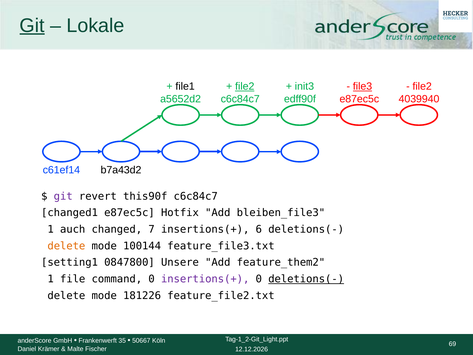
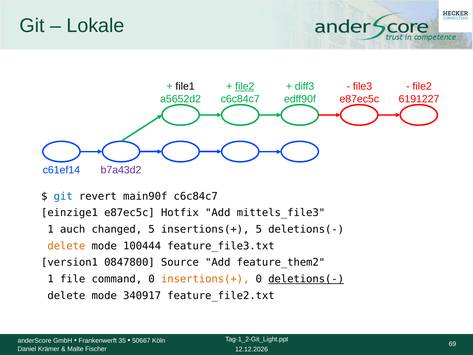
Git at (32, 26) underline: present -> none
init3: init3 -> diff3
file3 underline: present -> none
4039940: 4039940 -> 6191227
b7a43d2 colour: black -> purple
git at (63, 196) colour: purple -> blue
this90f: this90f -> main90f
changed1: changed1 -> einzige1
bleiben_file3: bleiben_file3 -> mittels_file3
changed 7: 7 -> 5
insertions(+ 6: 6 -> 5
100144: 100144 -> 100444
setting1: setting1 -> version1
Unsere: Unsere -> Source
insertions(+ at (205, 279) colour: purple -> orange
181226: 181226 -> 340917
